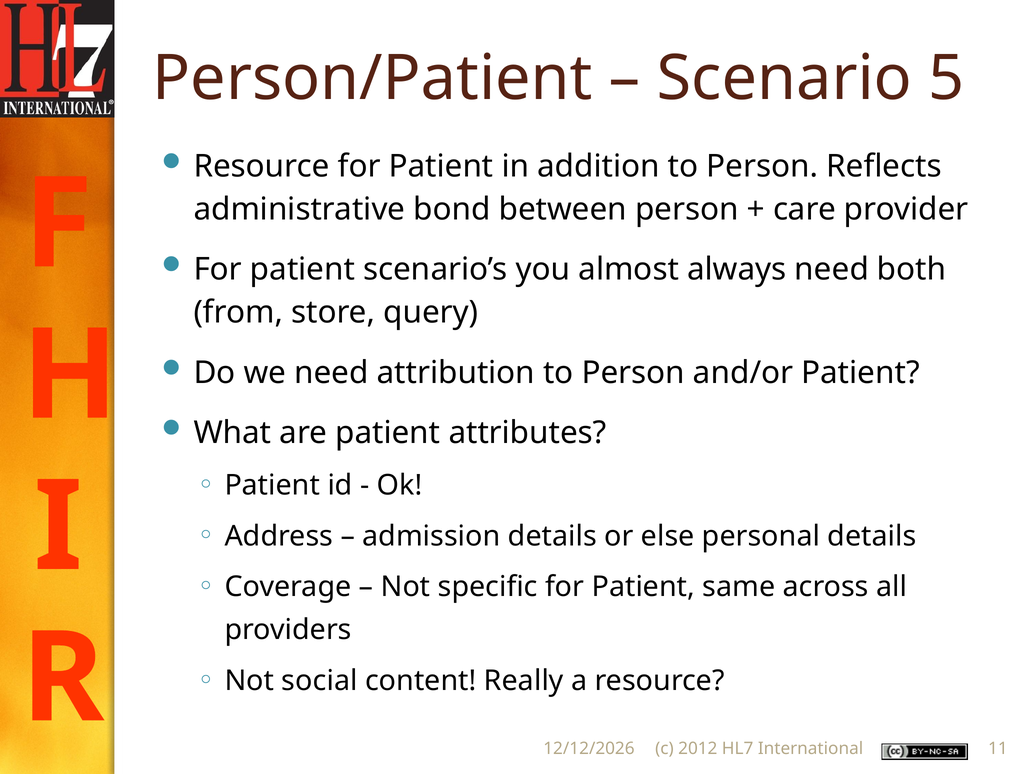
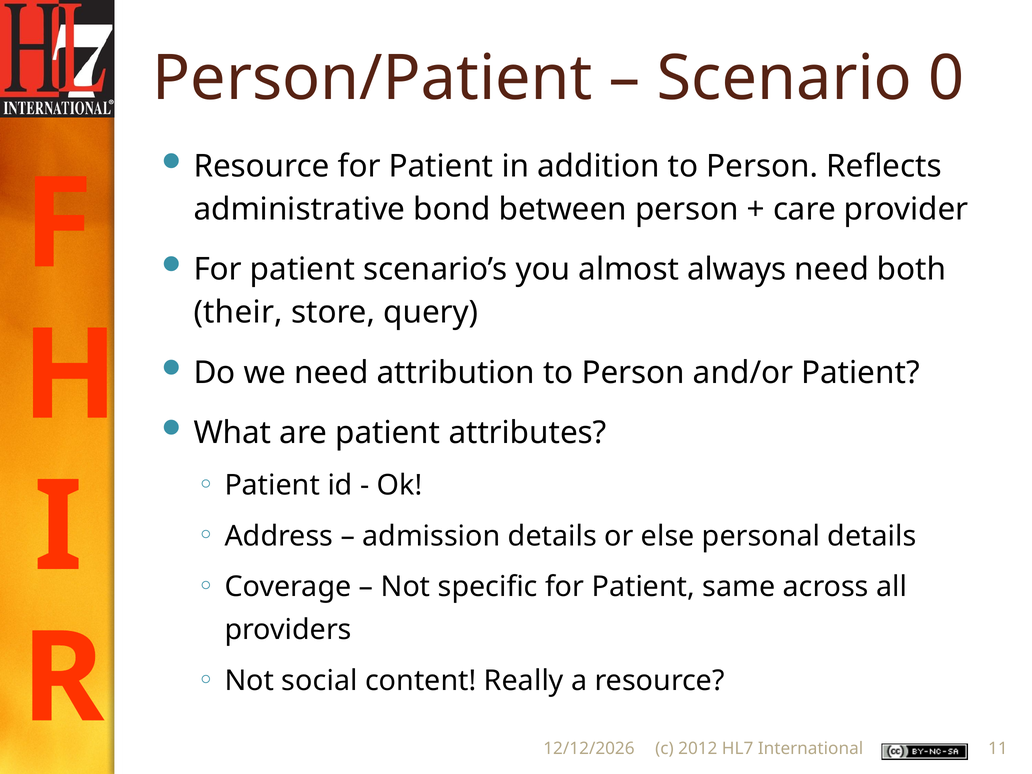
5: 5 -> 0
from: from -> their
